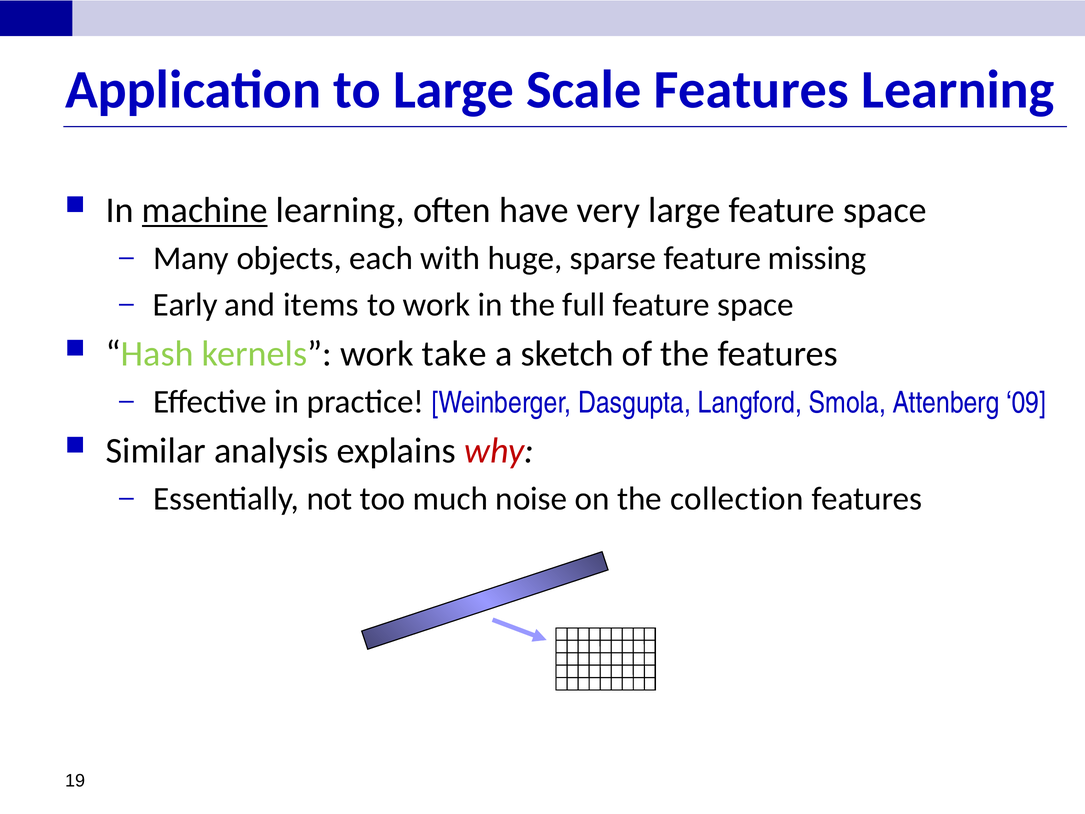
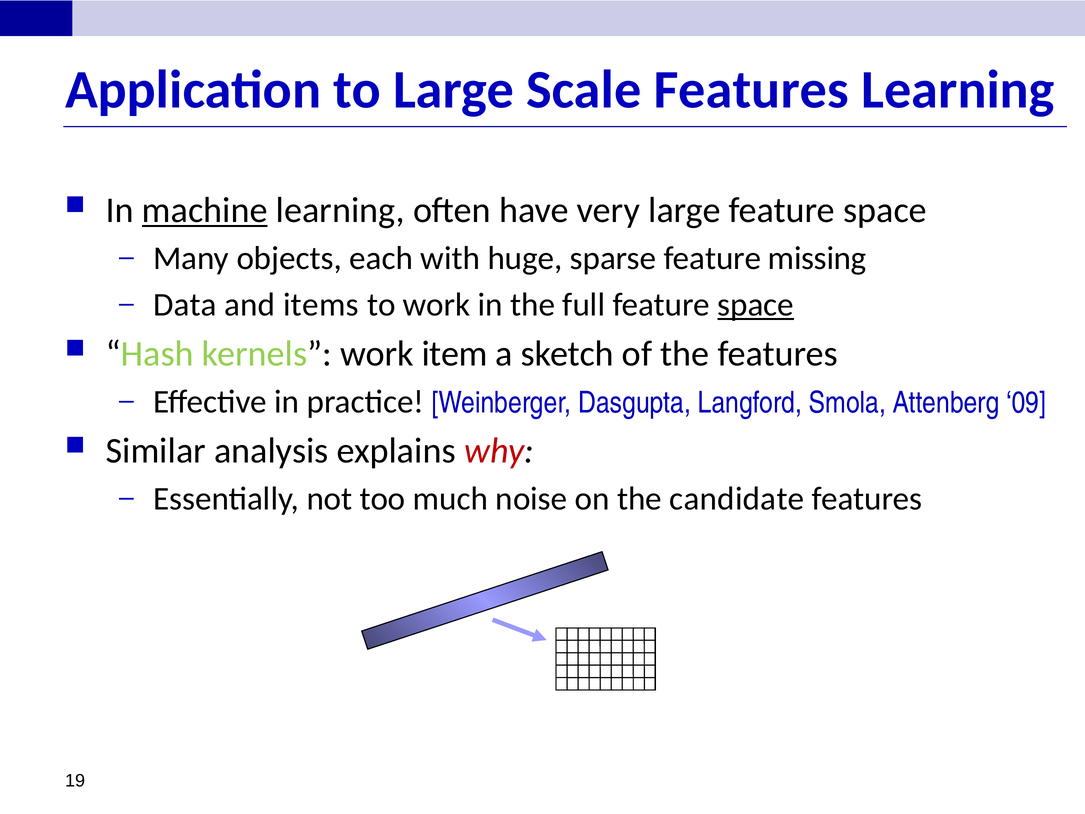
Early: Early -> Data
space at (756, 305) underline: none -> present
take: take -> item
collection: collection -> candidate
